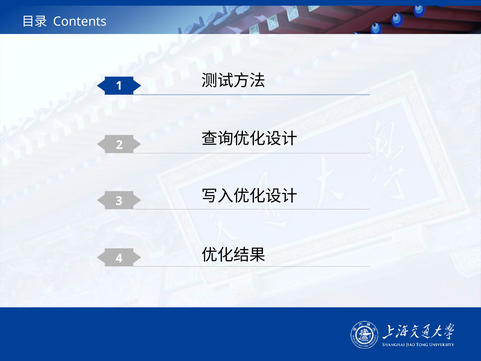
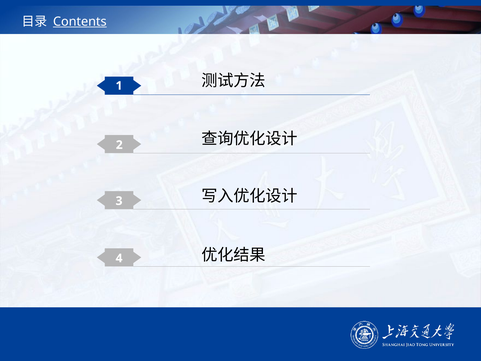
Contents underline: none -> present
